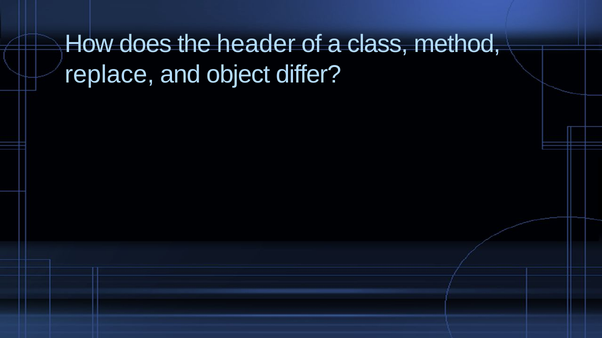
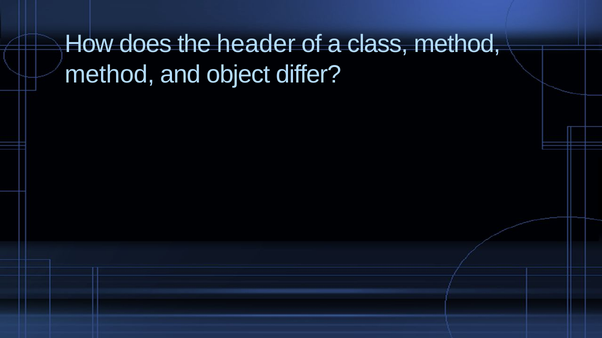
replace at (109, 74): replace -> method
